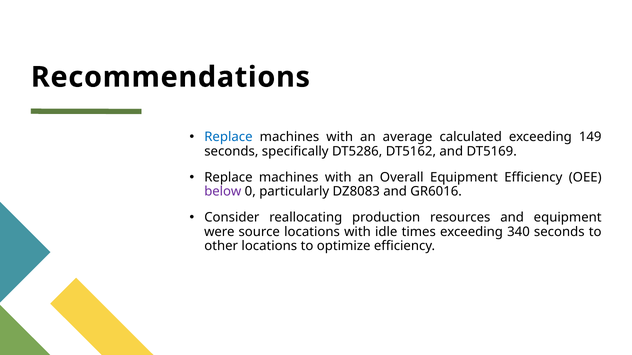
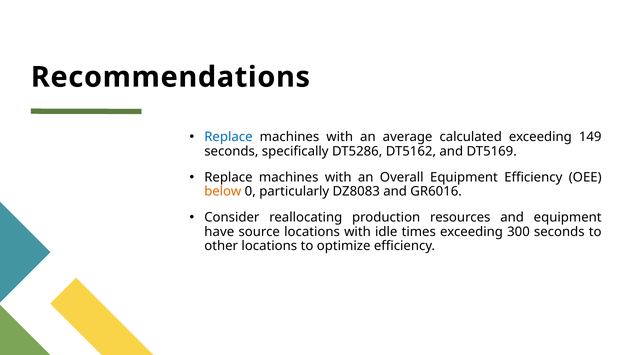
below colour: purple -> orange
were: were -> have
340: 340 -> 300
